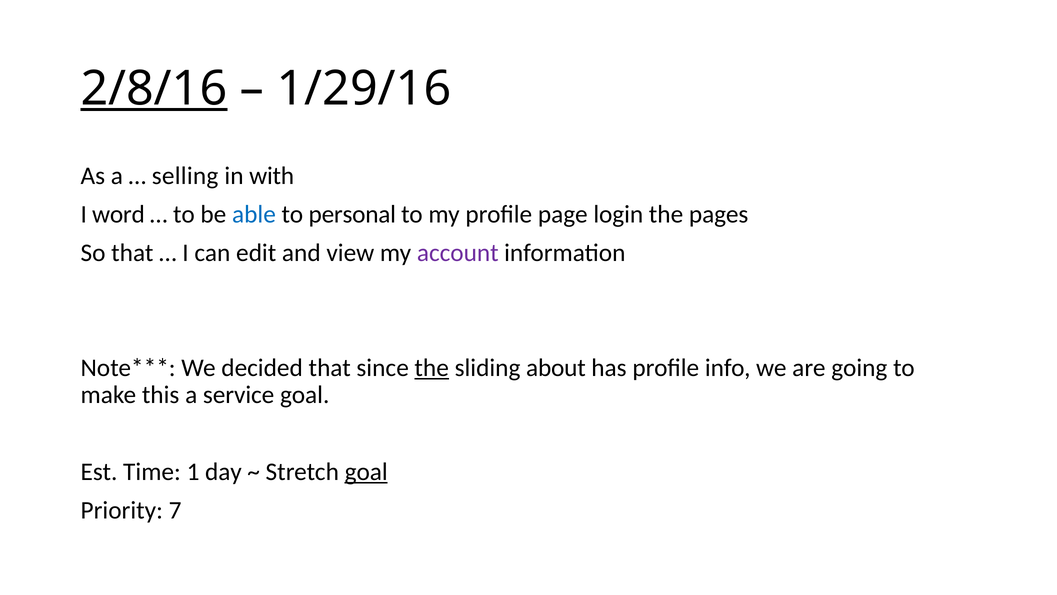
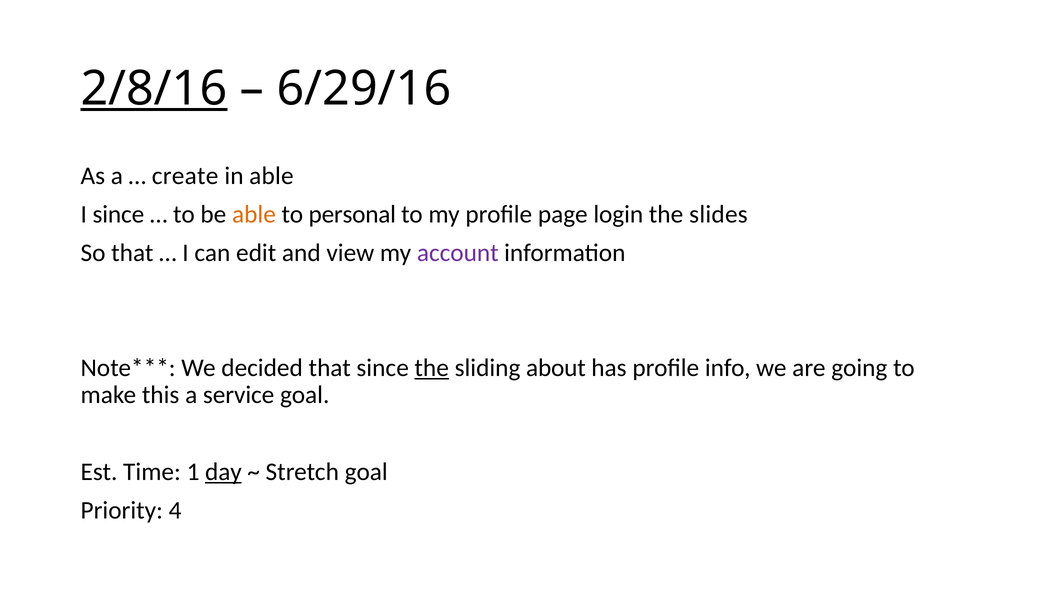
1/29/16: 1/29/16 -> 6/29/16
selling: selling -> create
in with: with -> able
I word: word -> since
able at (254, 214) colour: blue -> orange
pages: pages -> slides
day underline: none -> present
goal at (366, 472) underline: present -> none
7: 7 -> 4
